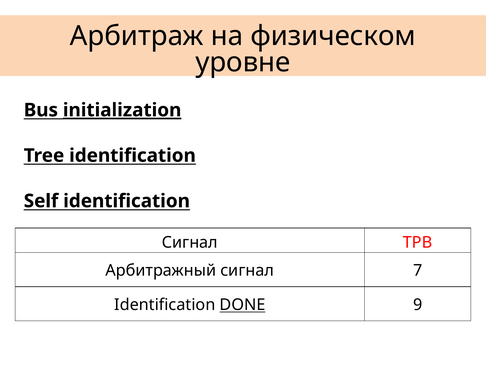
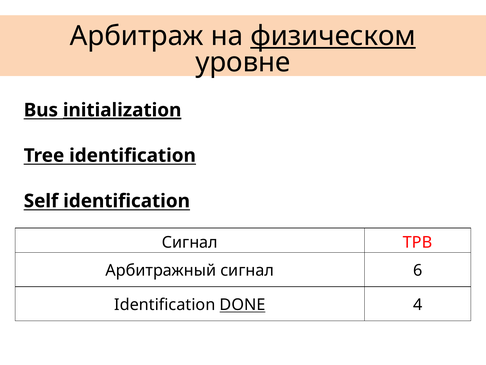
физическом underline: none -> present
7: 7 -> 6
9: 9 -> 4
